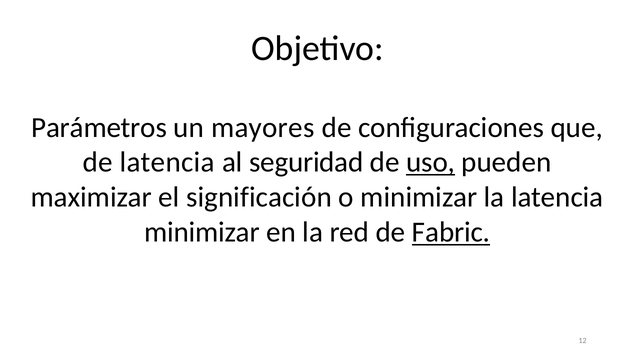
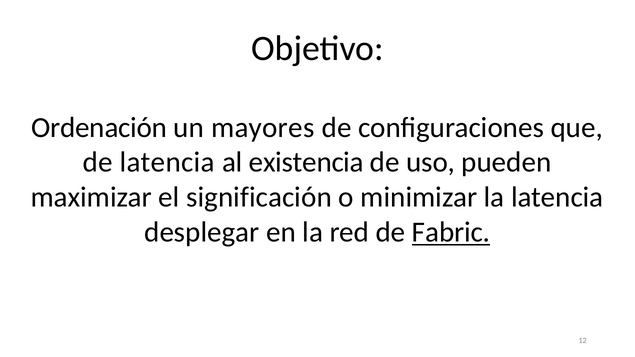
Parámetros: Parámetros -> Ordenación
seguridad: seguridad -> existencia
uso underline: present -> none
minimizar at (202, 232): minimizar -> desplegar
